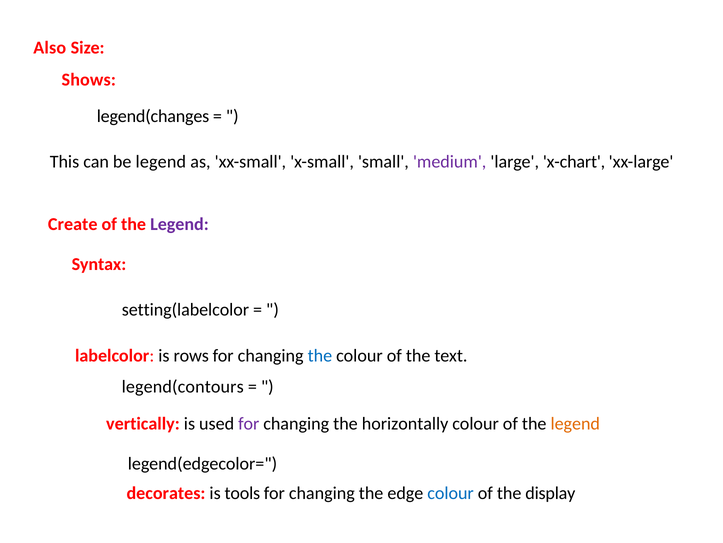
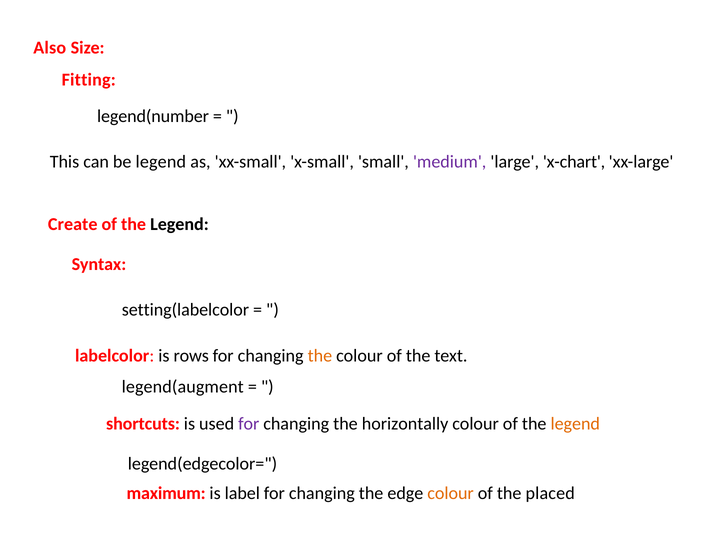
Shows: Shows -> Fitting
legend(changes: legend(changes -> legend(number
Legend at (179, 224) colour: purple -> black
the at (320, 355) colour: blue -> orange
legend(contours: legend(contours -> legend(augment
vertically: vertically -> shortcuts
decorates: decorates -> maximum
tools: tools -> label
colour at (451, 492) colour: blue -> orange
display: display -> placed
